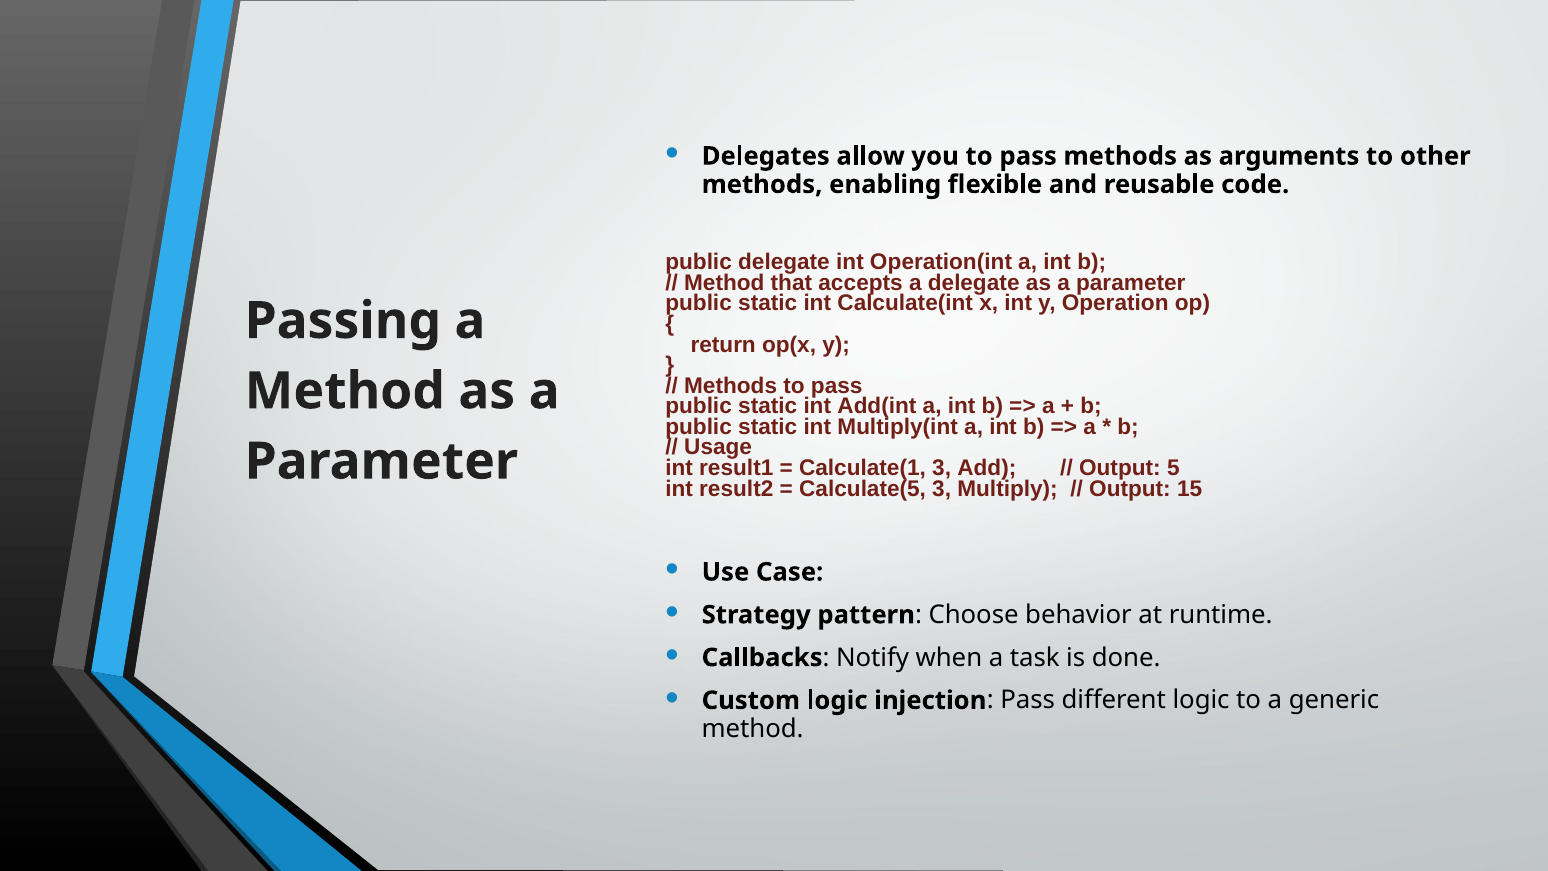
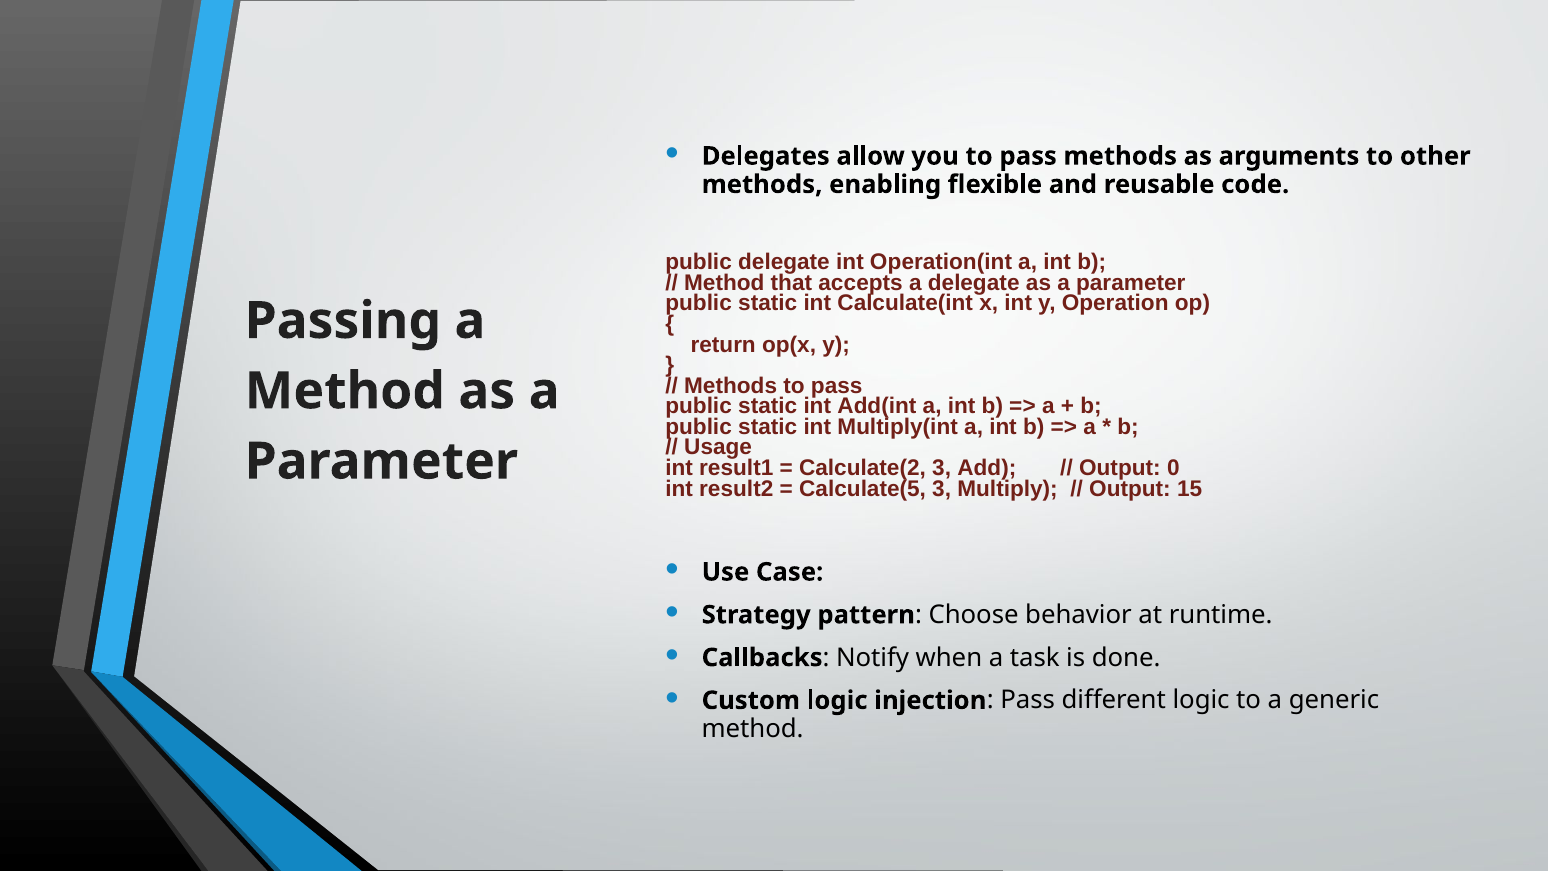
Calculate(1: Calculate(1 -> Calculate(2
5: 5 -> 0
